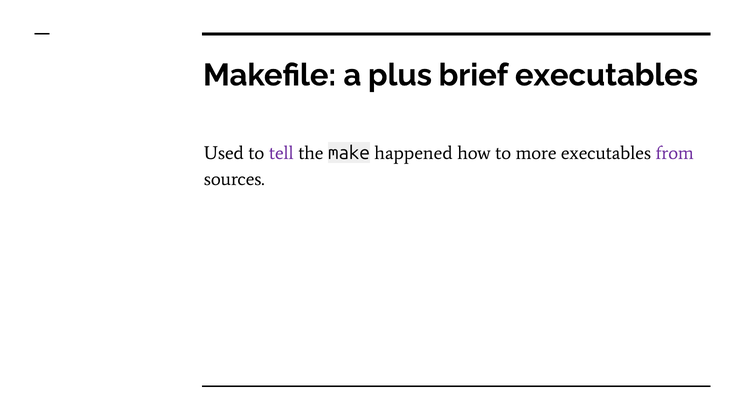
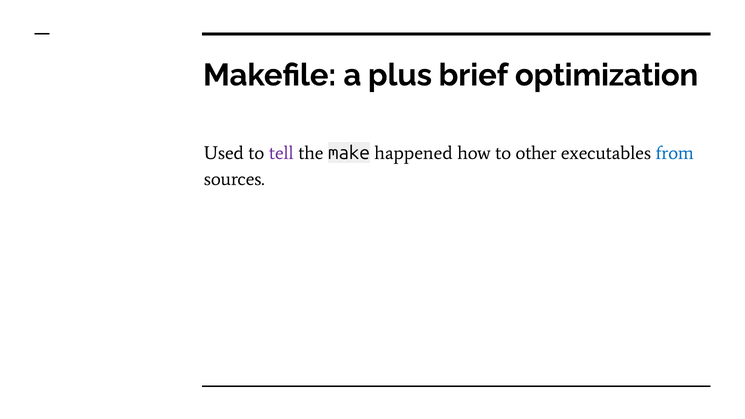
brief executables: executables -> optimization
more: more -> other
from colour: purple -> blue
